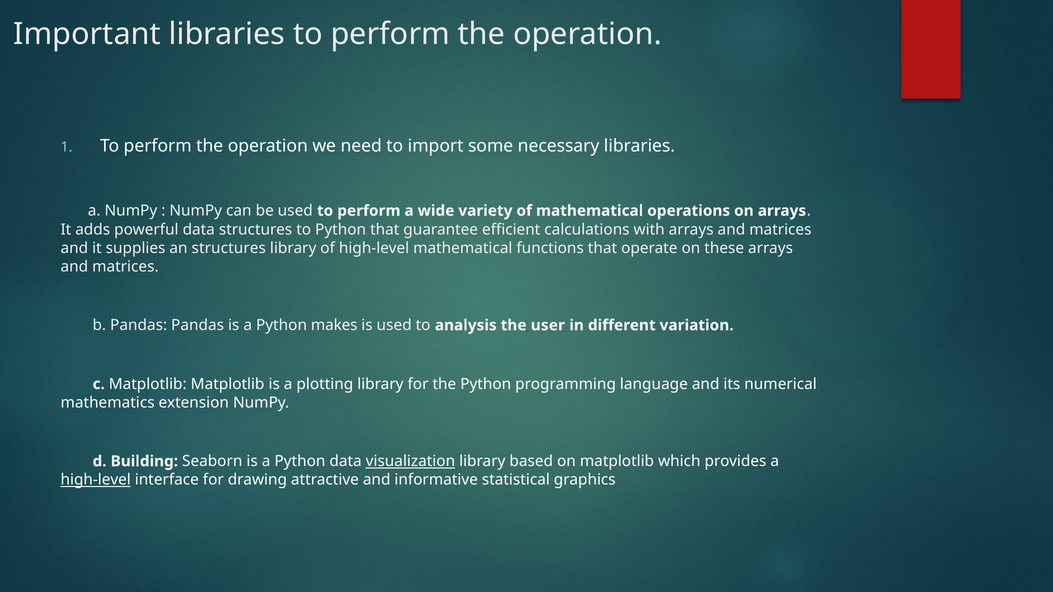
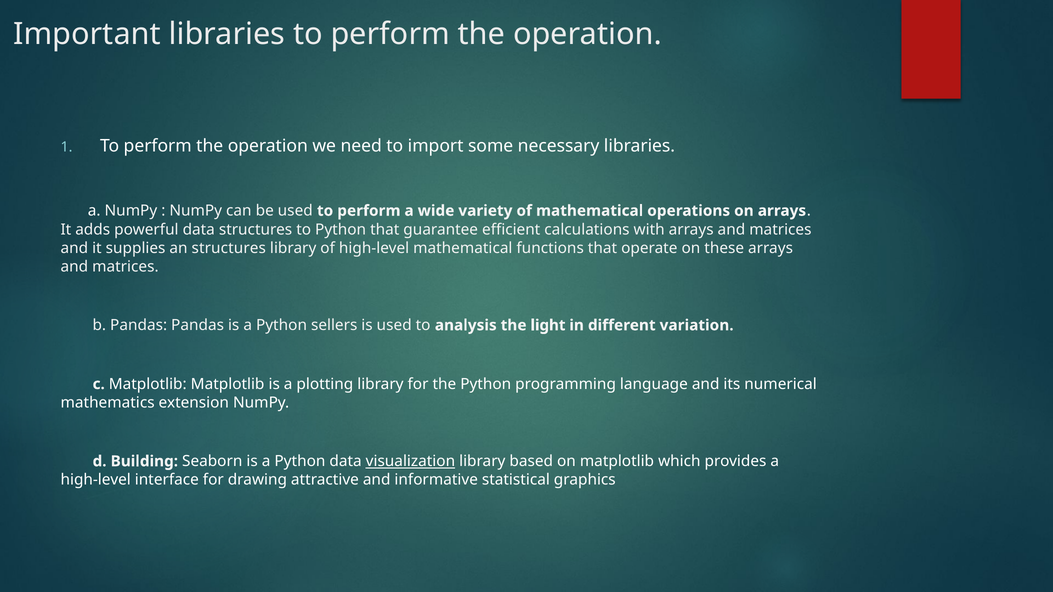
makes: makes -> sellers
user: user -> light
high-level at (96, 480) underline: present -> none
